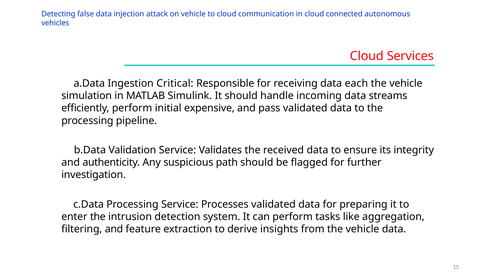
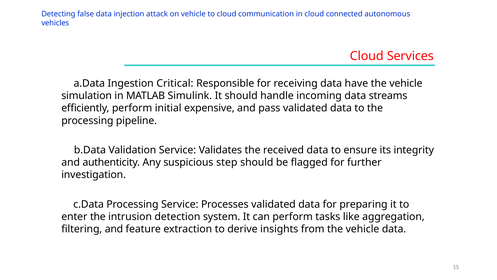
each: each -> have
path: path -> step
